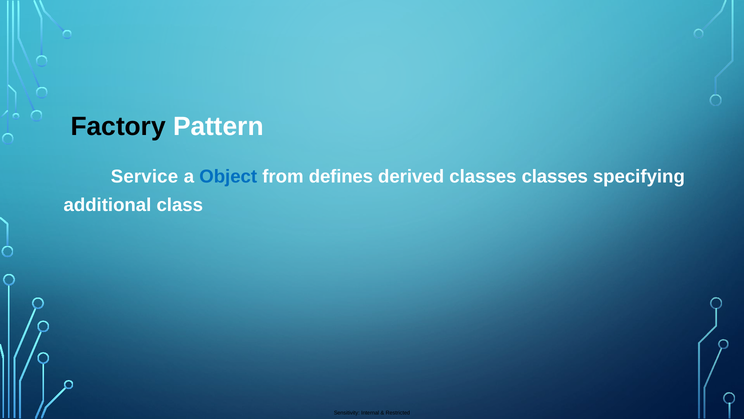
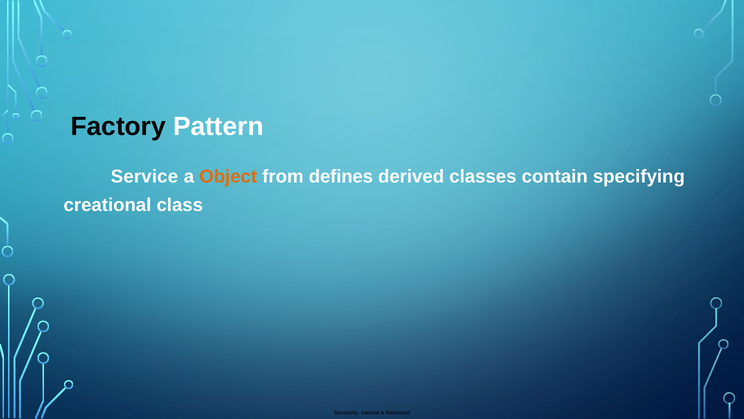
Object colour: blue -> orange
classes classes: classes -> contain
additional: additional -> creational
